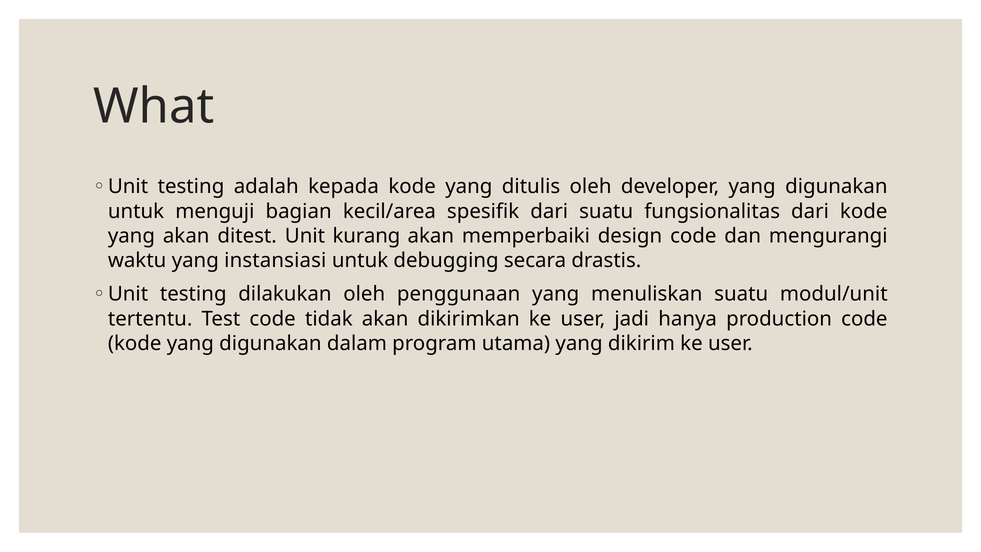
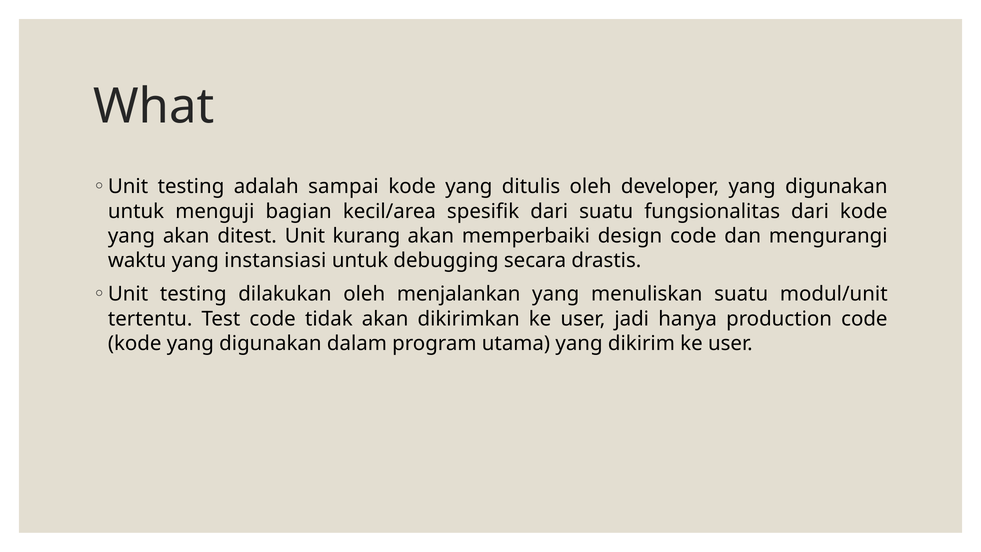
kepada: kepada -> sampai
penggunaan: penggunaan -> menjalankan
